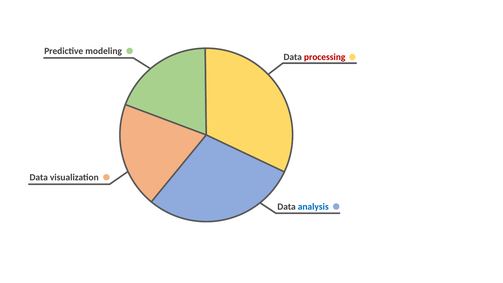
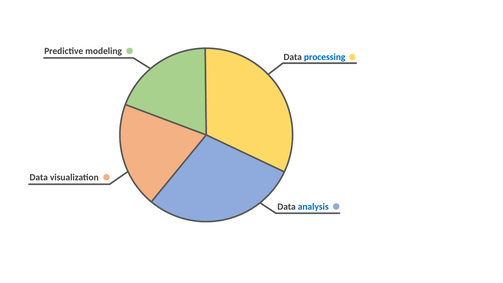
processing colour: red -> blue
